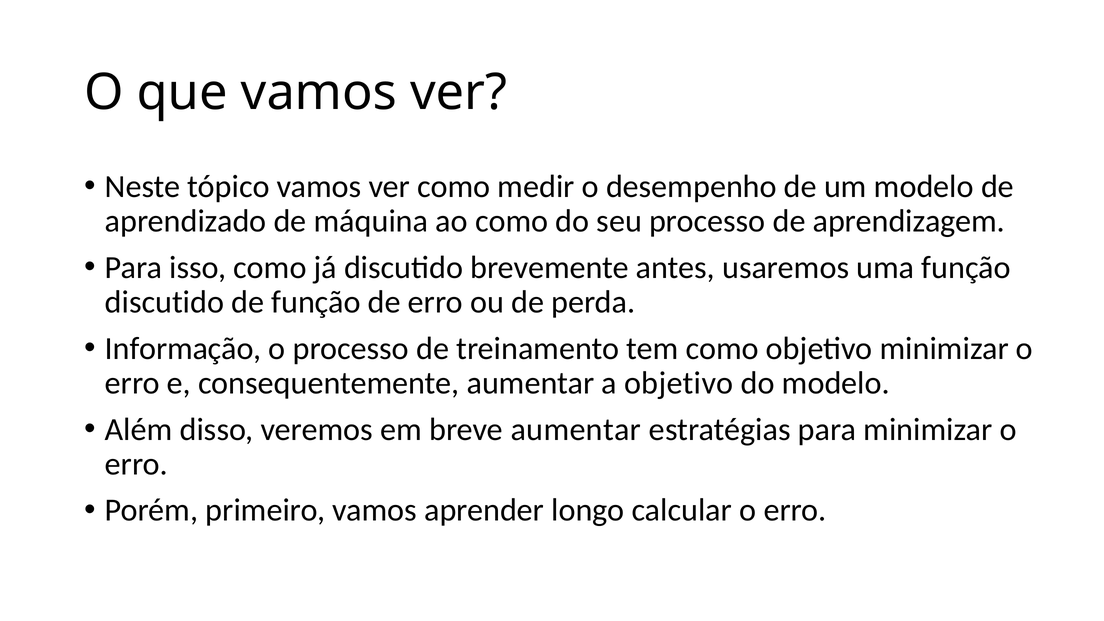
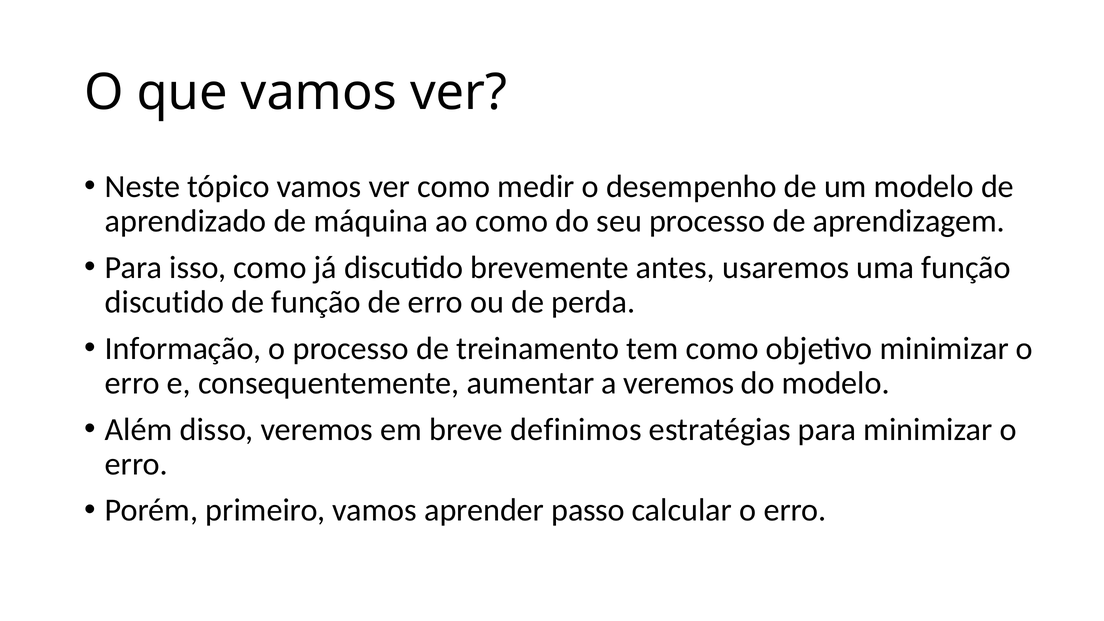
a objetivo: objetivo -> veremos
breve aumentar: aumentar -> definimos
longo: longo -> passo
